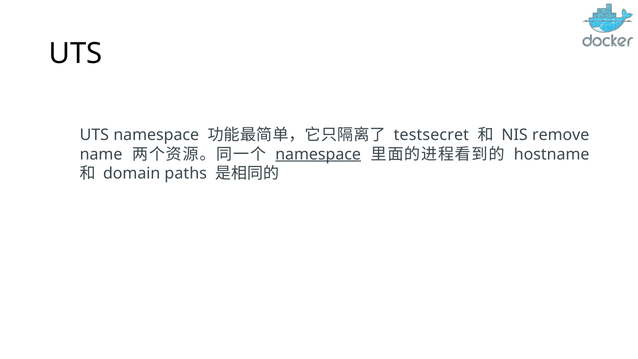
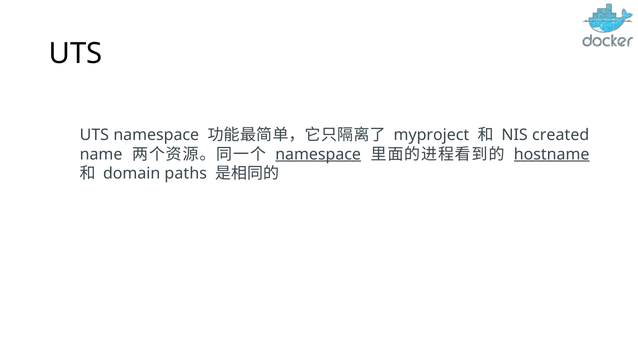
testsecret: testsecret -> myproject
remove: remove -> created
hostname underline: none -> present
